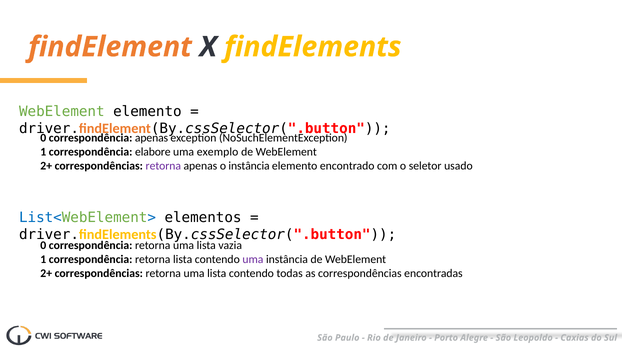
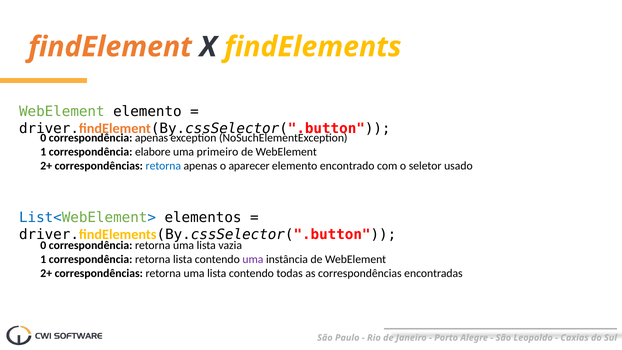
exemplo: exemplo -> primeiro
retorna at (163, 166) colour: purple -> blue
o instância: instância -> aparecer
